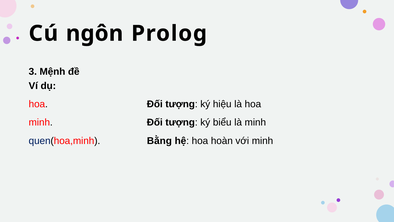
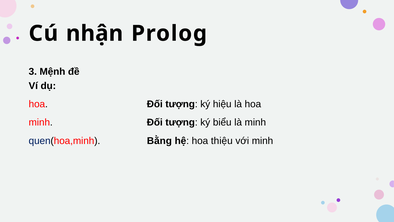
ngôn: ngôn -> nhận
hoàn: hoàn -> thiệu
